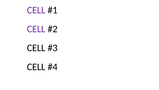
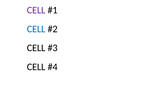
CELL at (36, 29) colour: purple -> blue
